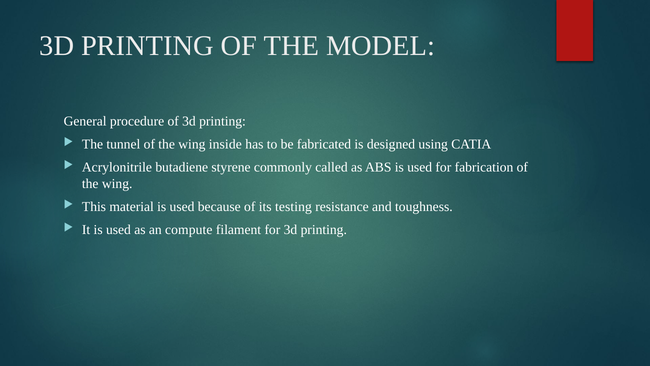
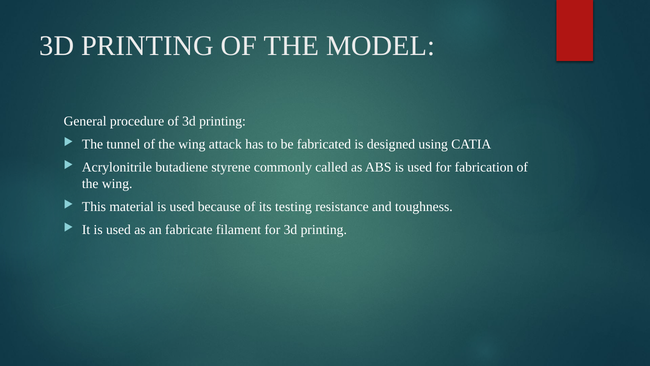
inside: inside -> attack
compute: compute -> fabricate
